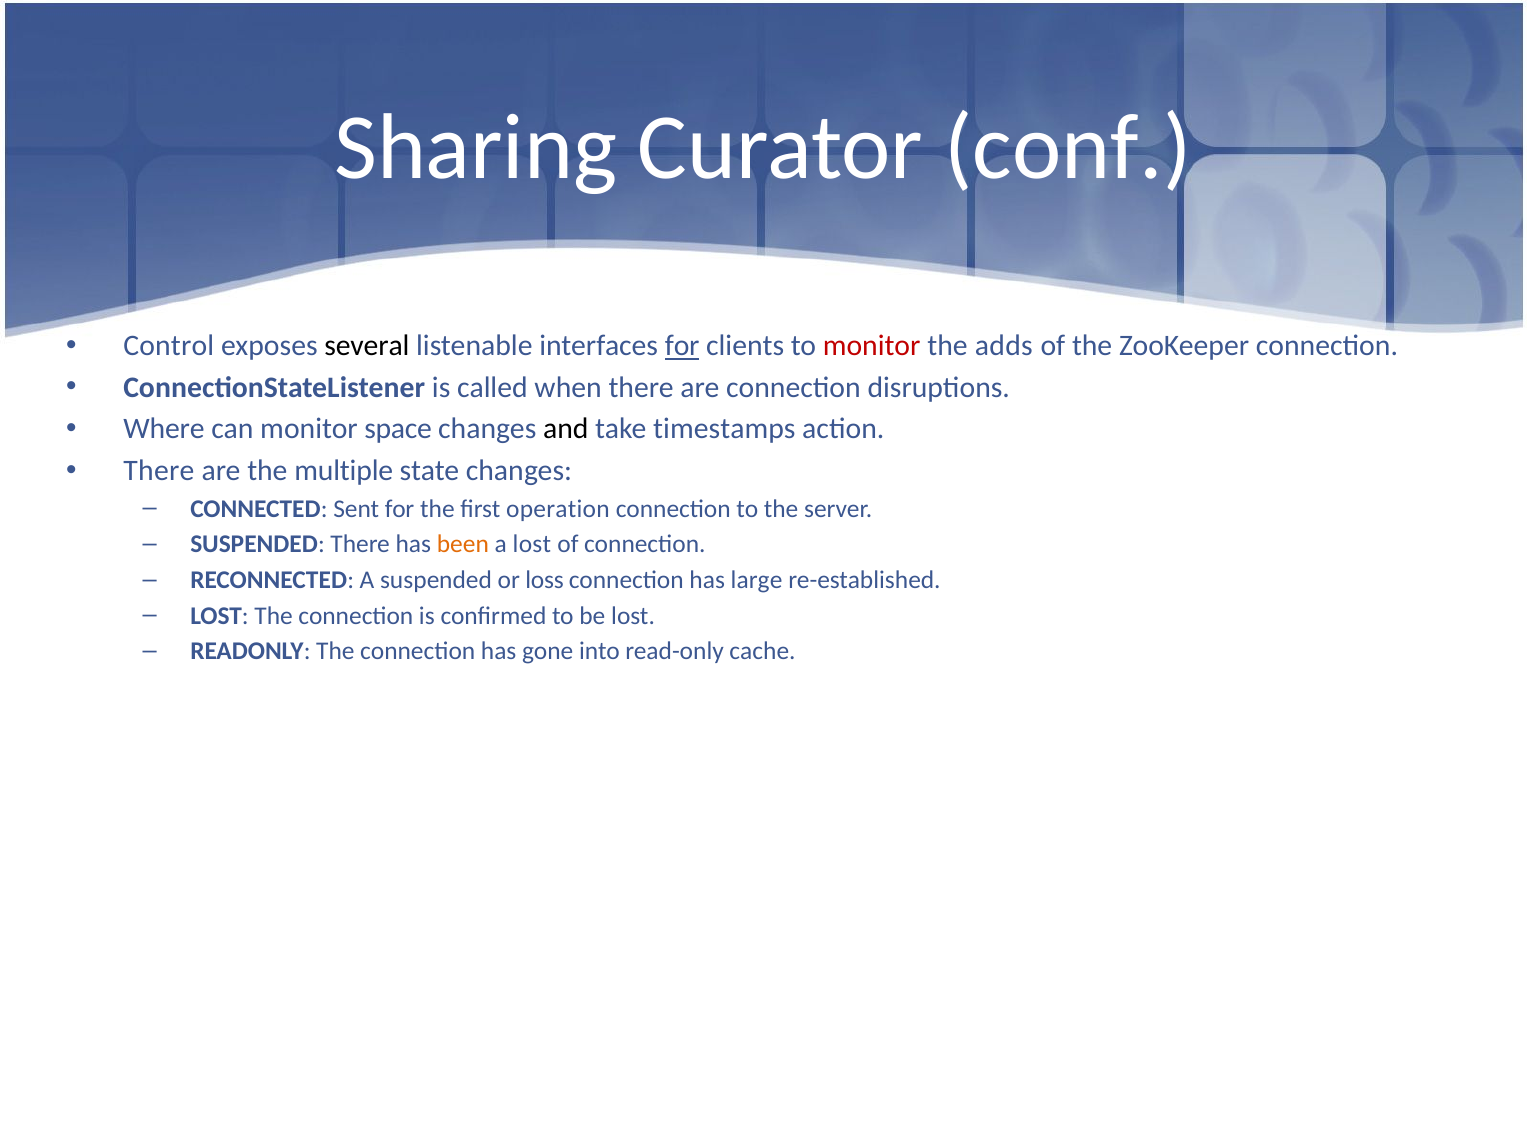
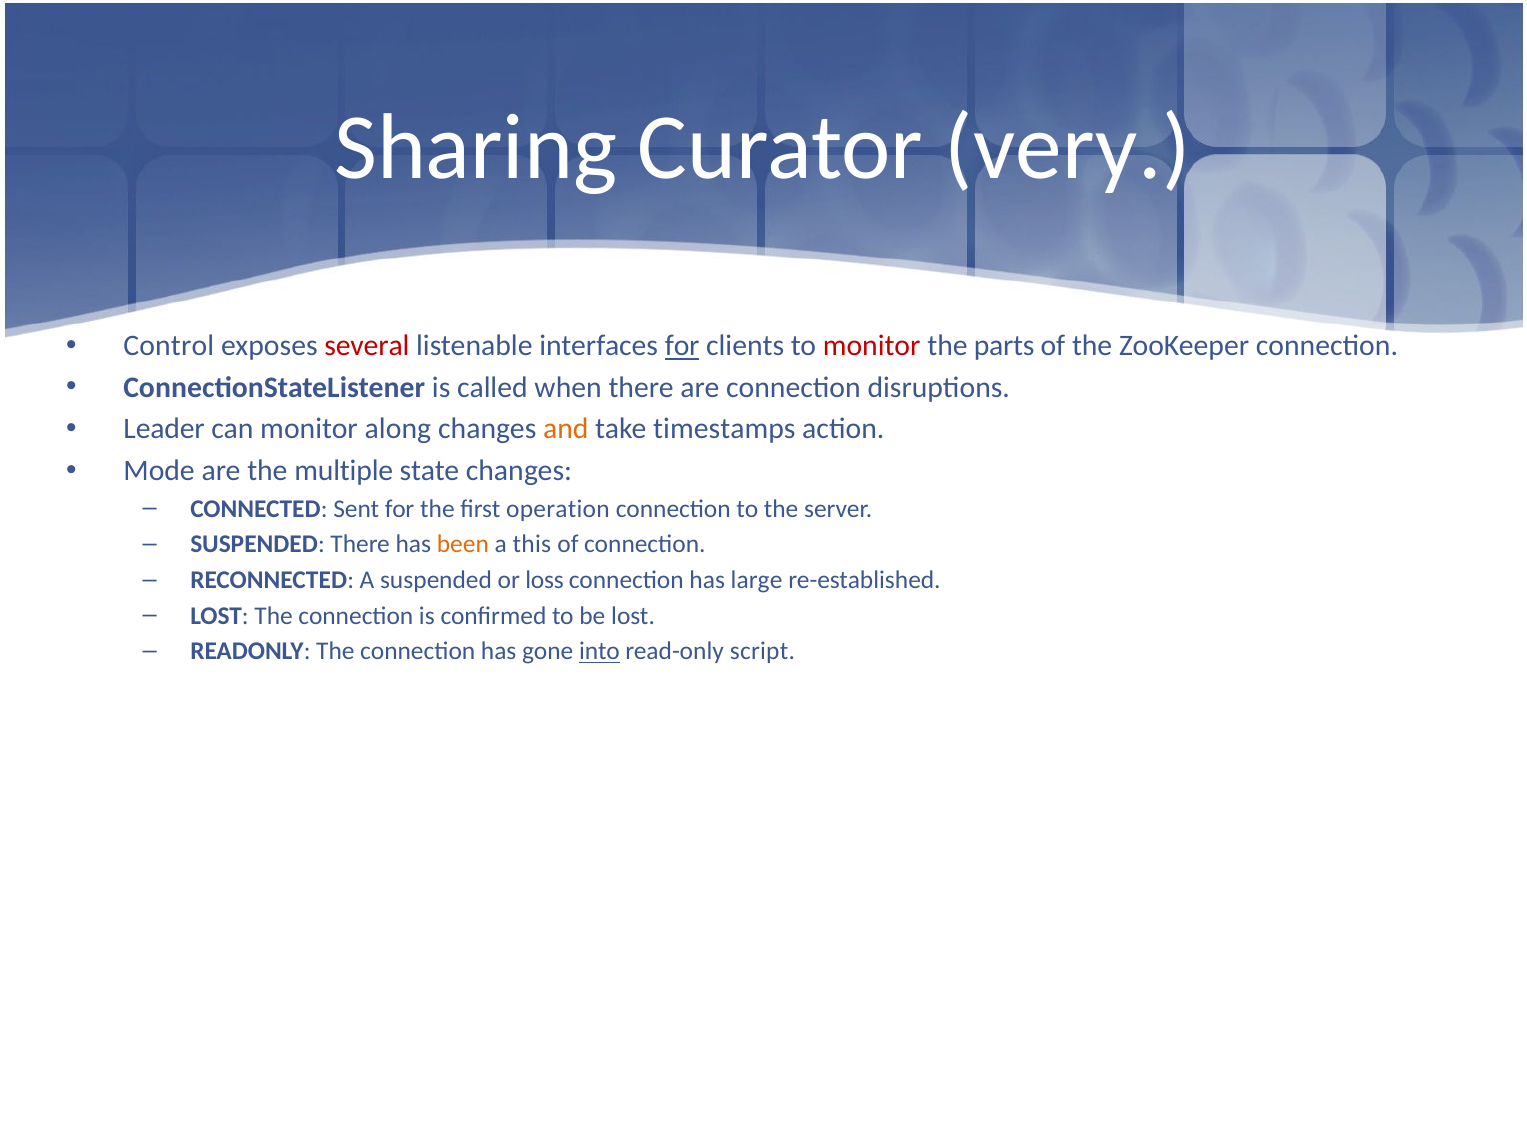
conf: conf -> very
several colour: black -> red
adds: adds -> parts
Where: Where -> Leader
space: space -> along
and colour: black -> orange
There at (159, 470): There -> Mode
a lost: lost -> this
into underline: none -> present
cache: cache -> script
